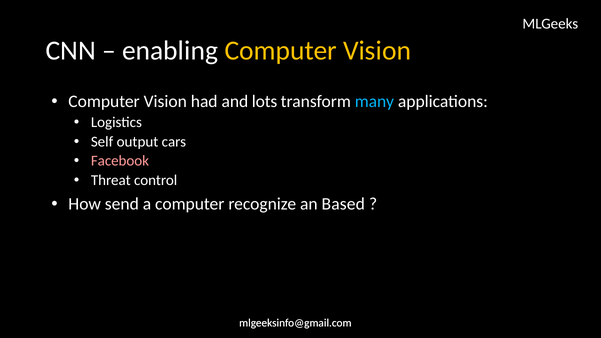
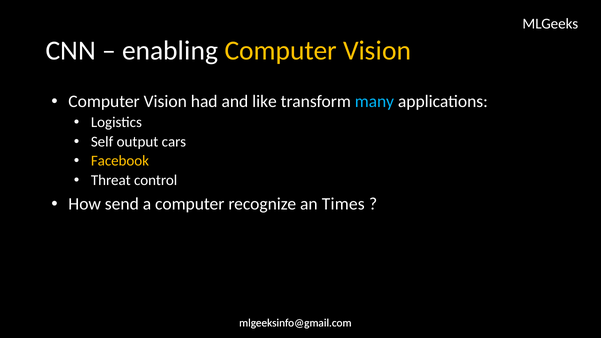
lots: lots -> like
Facebook colour: pink -> yellow
Based: Based -> Times
